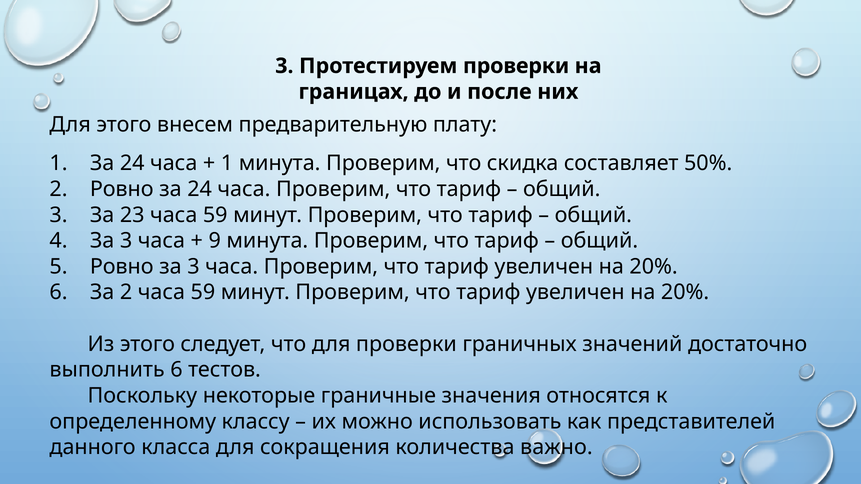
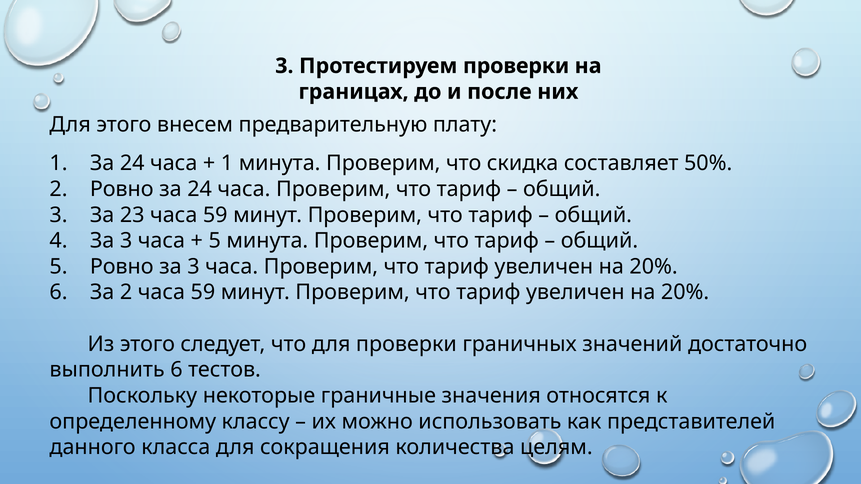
9 at (215, 241): 9 -> 5
важно: важно -> целям
